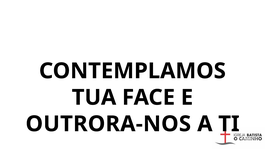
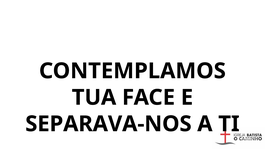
OUTRORA-NOS: OUTRORA-NOS -> SEPARAVA-NOS
